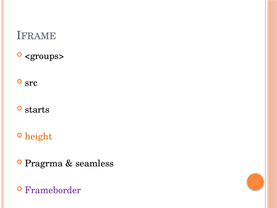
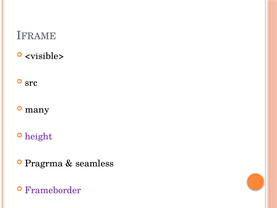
<groups>: <groups> -> <visible>
starts: starts -> many
height colour: orange -> purple
